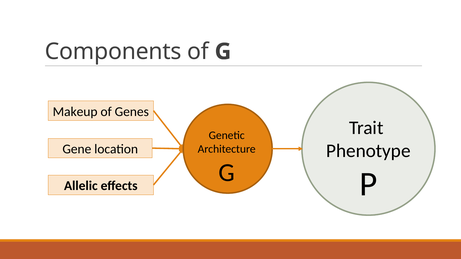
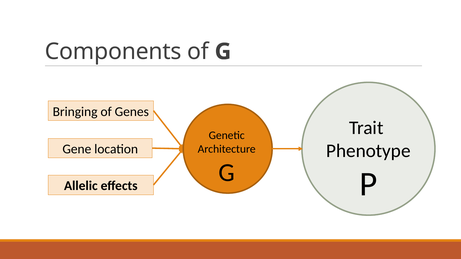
Makeup: Makeup -> Bringing
